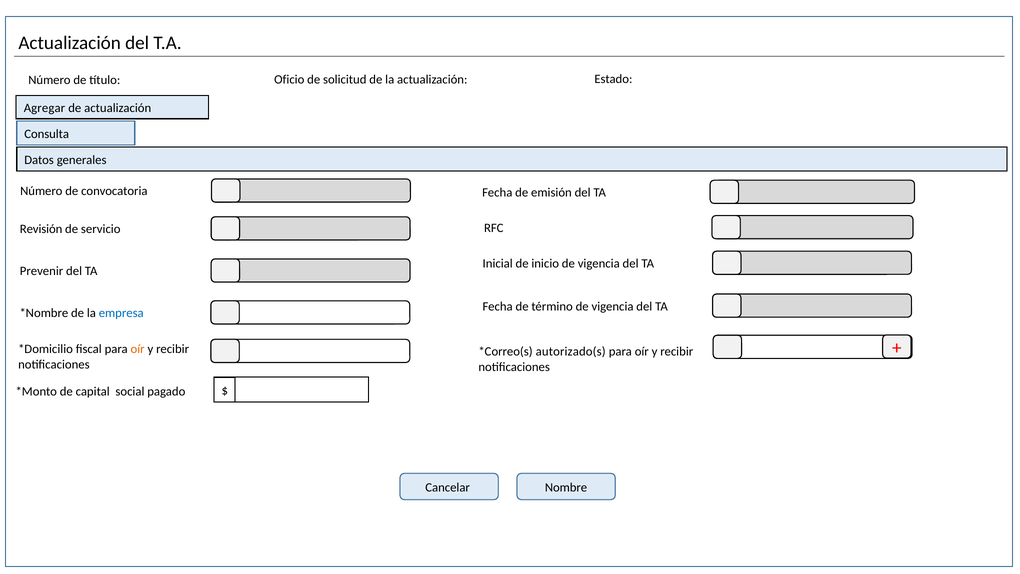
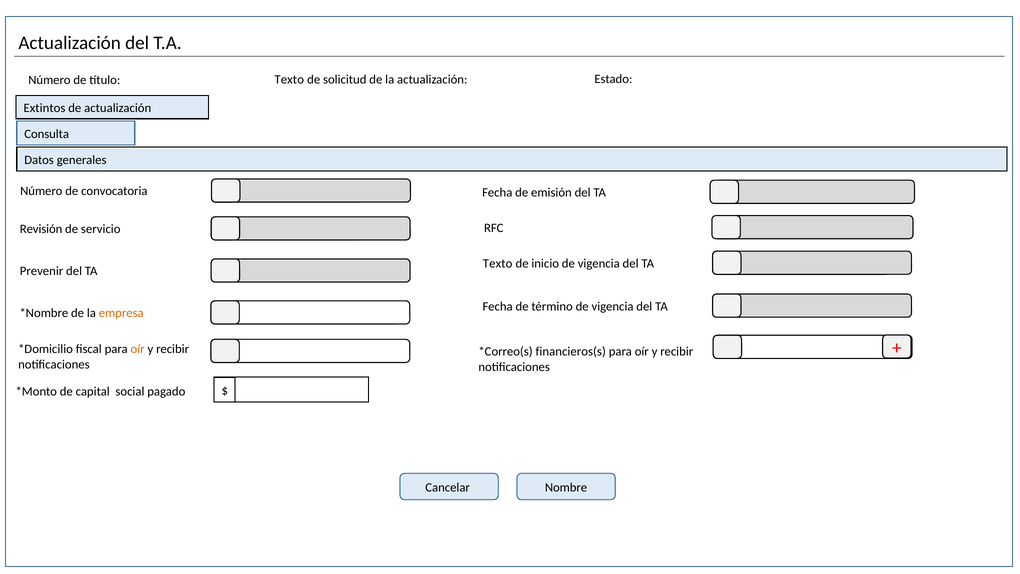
título Oficio: Oficio -> Texto
Agregar: Agregar -> Extintos
Inicial at (498, 263): Inicial -> Texto
empresa colour: blue -> orange
autorizado(s: autorizado(s -> financieros(s
